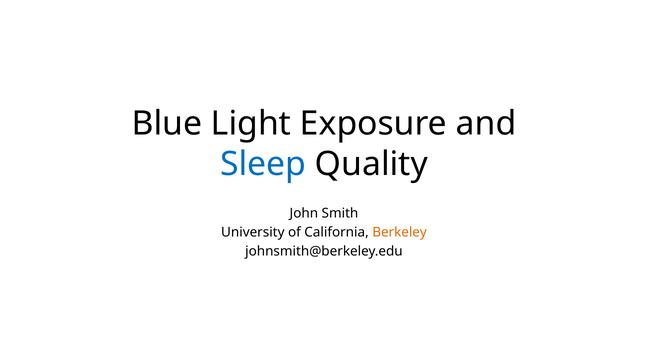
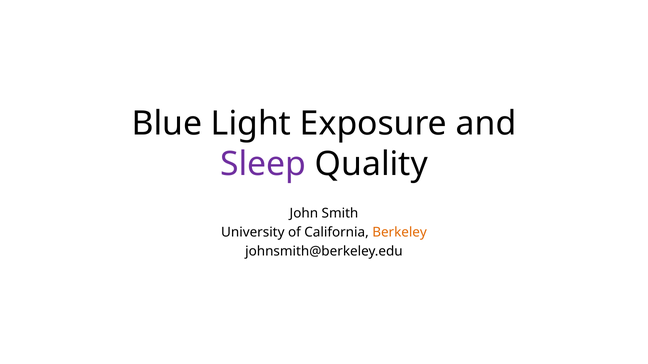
Sleep colour: blue -> purple
